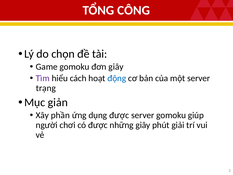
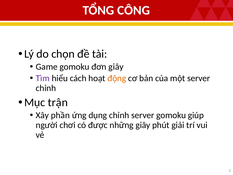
động colour: blue -> orange
trạng at (46, 88): trạng -> chỉnh
giản: giản -> trận
dụng được: được -> chỉnh
